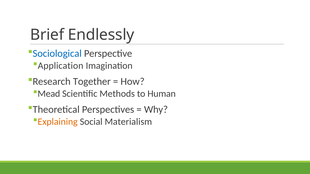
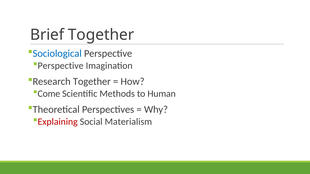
Brief Endlessly: Endlessly -> Together
Application at (61, 66): Application -> Perspective
Mead: Mead -> Come
Explaining colour: orange -> red
